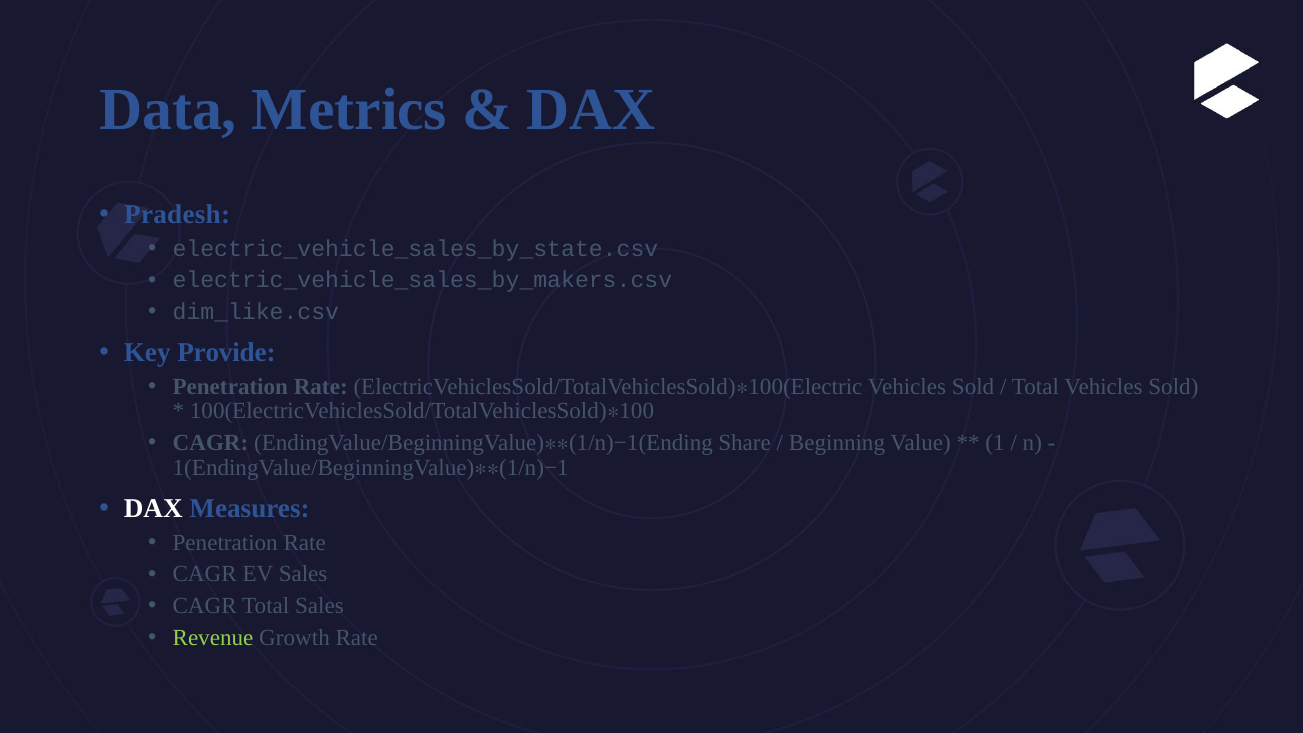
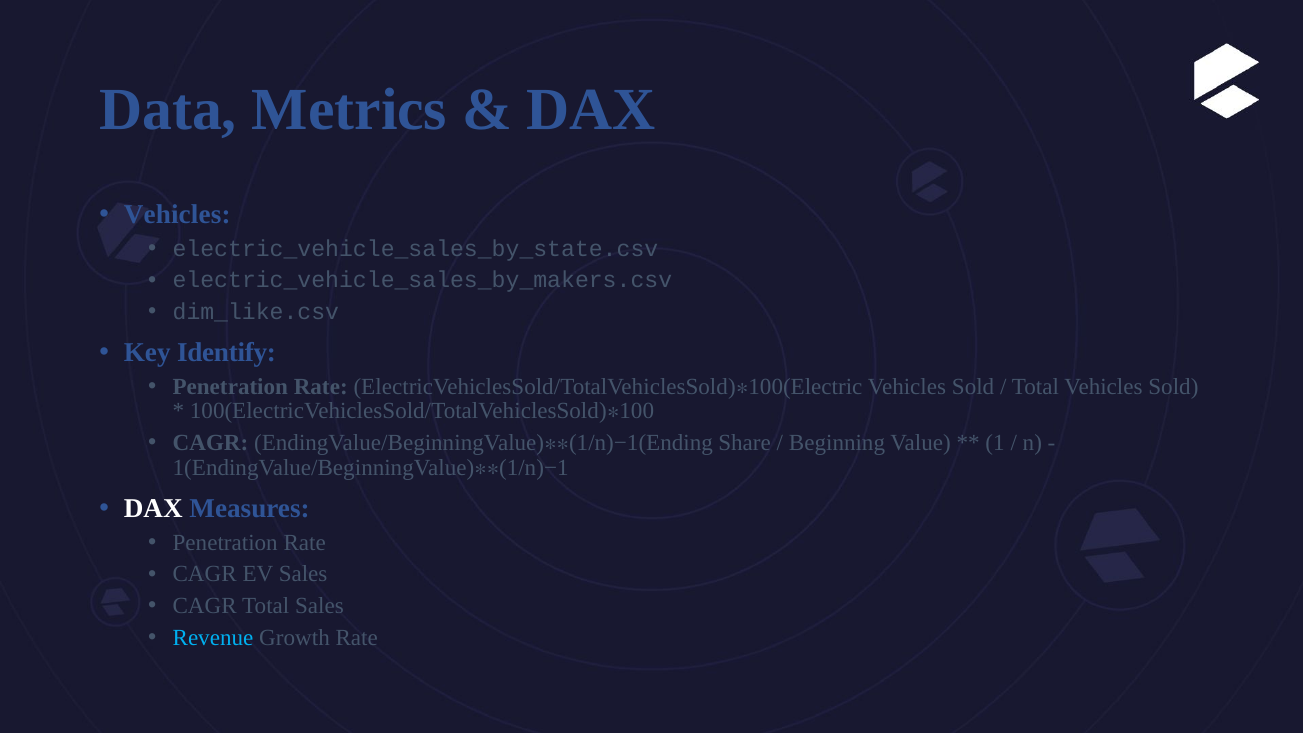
Pradesh at (177, 214): Pradesh -> Vehicles
Provide: Provide -> Identify
Revenue colour: light green -> light blue
